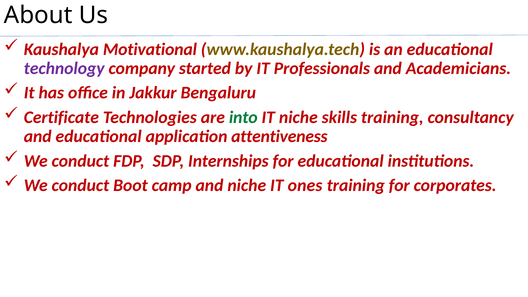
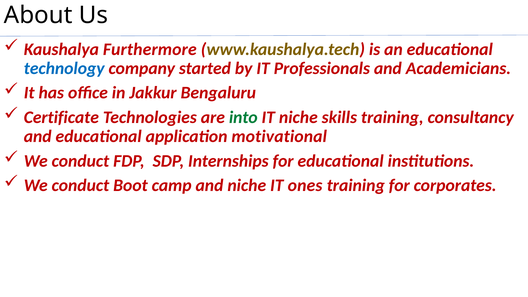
Motivational: Motivational -> Furthermore
technology colour: purple -> blue
attentiveness: attentiveness -> motivational
